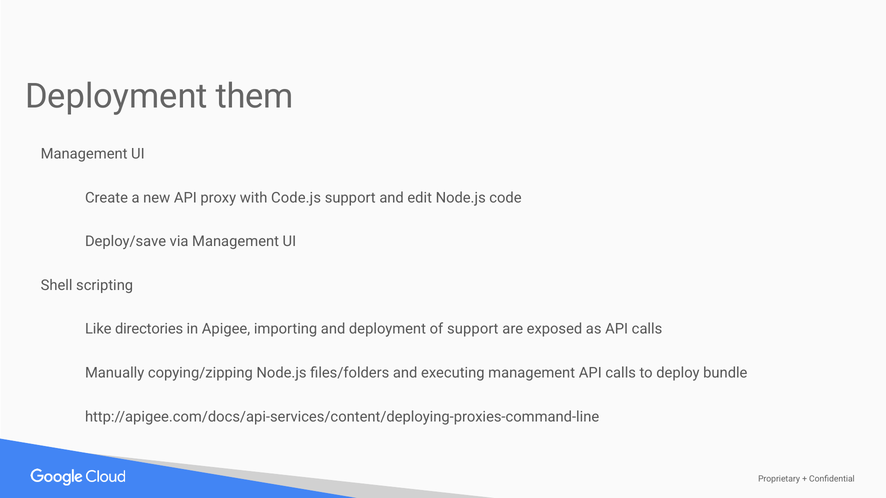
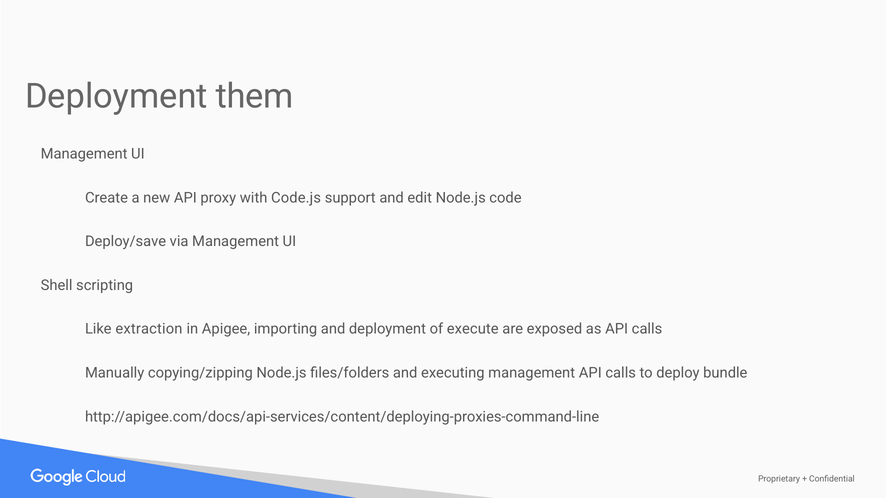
directories: directories -> extraction
of support: support -> execute
